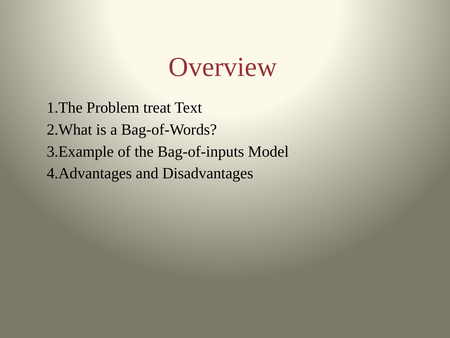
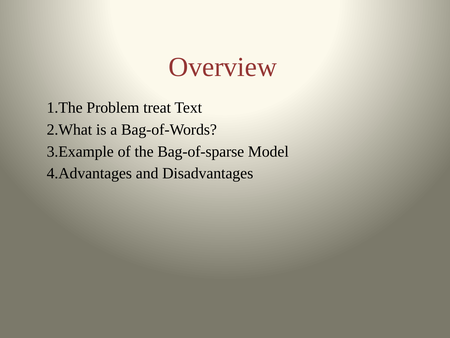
Bag-of-inputs: Bag-of-inputs -> Bag-of-sparse
